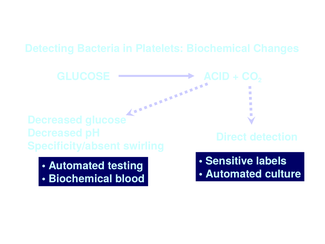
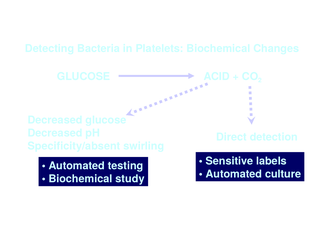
blood: blood -> study
